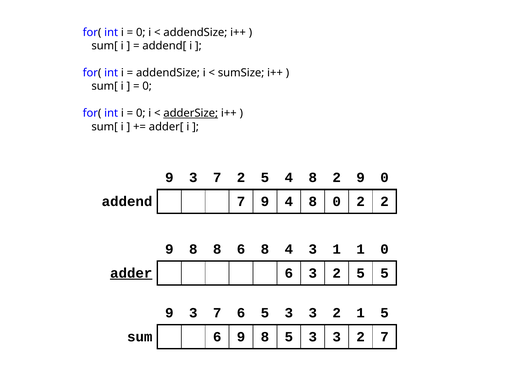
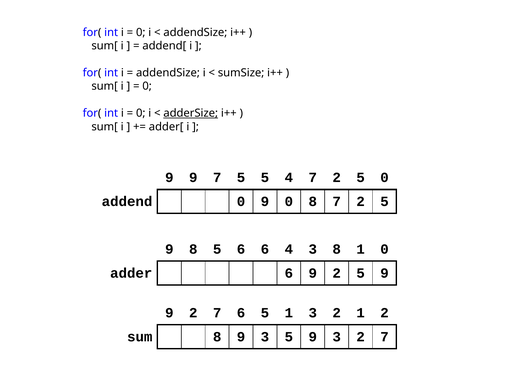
3 at (193, 178): 3 -> 9
7 2: 2 -> 5
5 4 8: 8 -> 7
9 at (361, 178): 9 -> 5
addend 7: 7 -> 0
9 4: 4 -> 0
8 0: 0 -> 7
2 at (384, 202): 2 -> 5
8 8: 8 -> 5
6 8: 8 -> 6
3 1: 1 -> 8
adder underline: present -> none
6 3: 3 -> 9
5 at (384, 274): 5 -> 9
3 at (193, 313): 3 -> 2
6 5 3: 3 -> 1
1 5: 5 -> 2
sum 6: 6 -> 8
8 at (265, 337): 8 -> 3
3 at (313, 337): 3 -> 9
